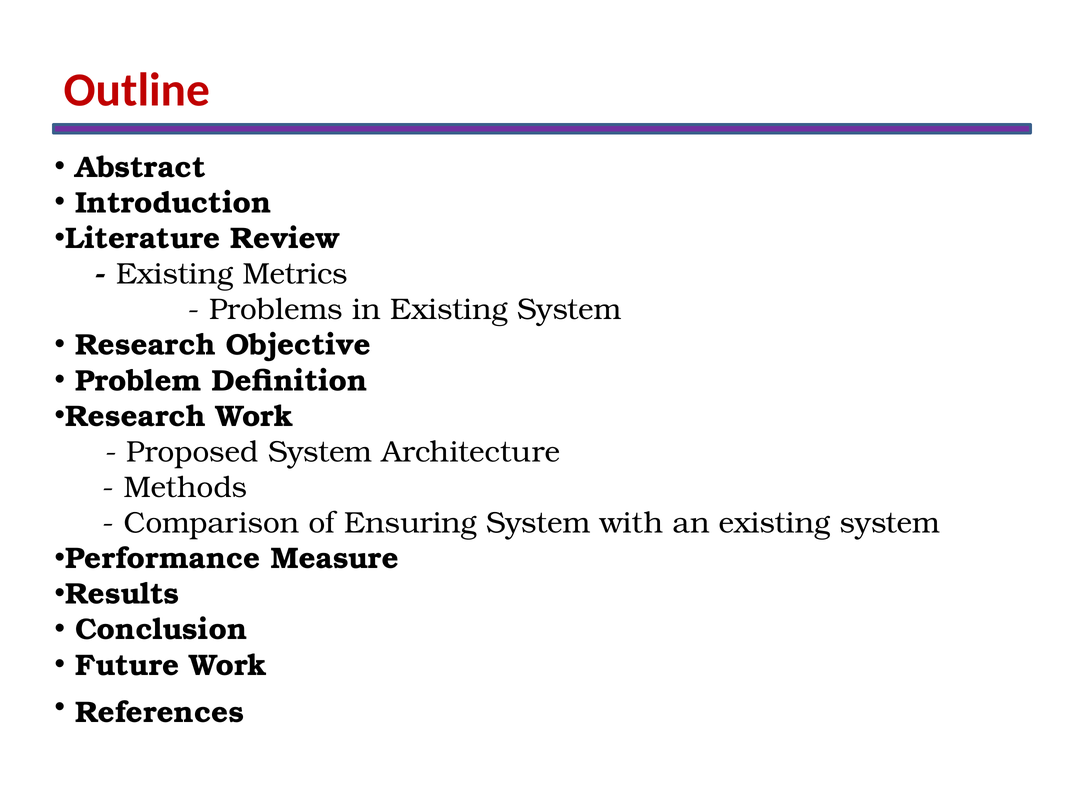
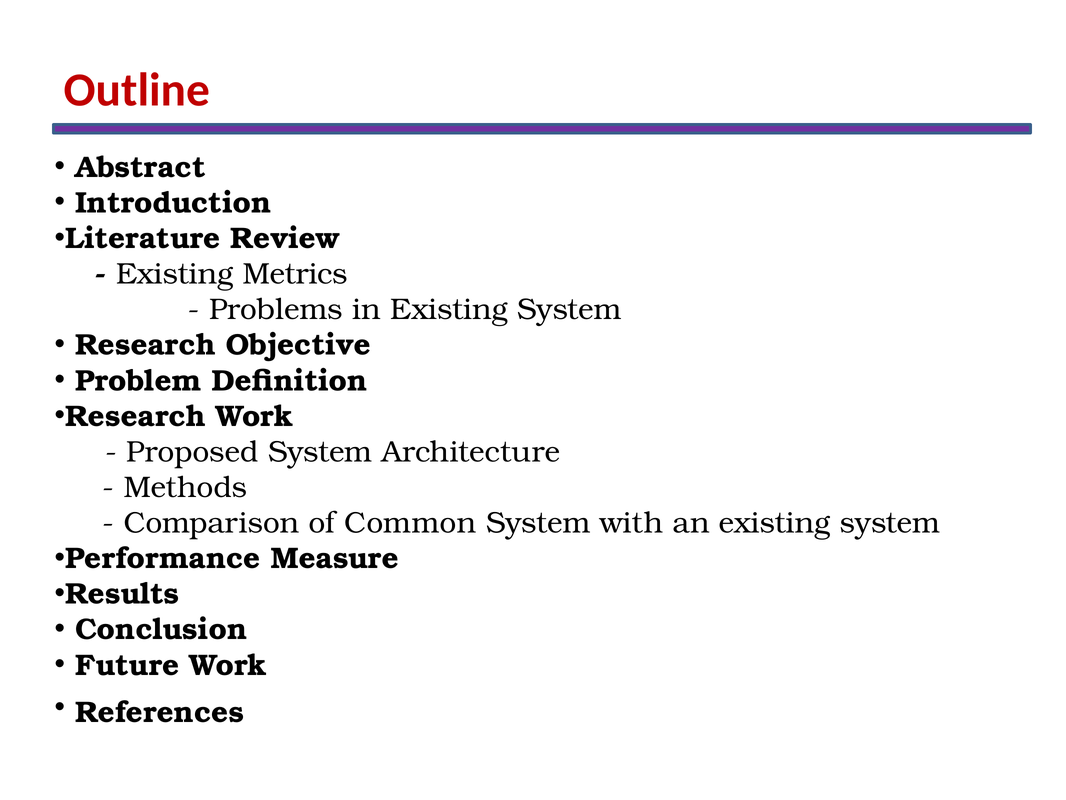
Ensuring: Ensuring -> Common
